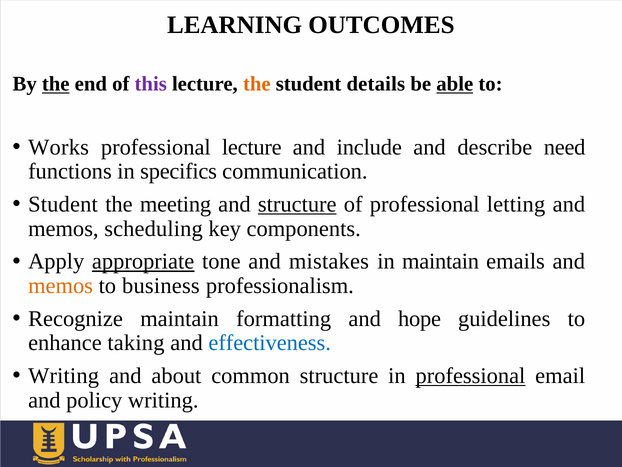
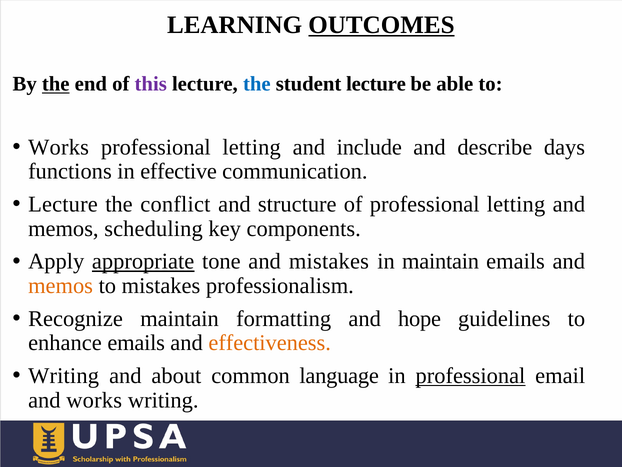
OUTCOMES underline: none -> present
the at (257, 84) colour: orange -> blue
student details: details -> lecture
able underline: present -> none
lecture at (252, 147): lecture -> letting
need: need -> days
specifics: specifics -> effective
Student at (63, 204): Student -> Lecture
meeting: meeting -> conflict
structure at (297, 204) underline: present -> none
to business: business -> mistakes
enhance taking: taking -> emails
effectiveness colour: blue -> orange
common structure: structure -> language
and policy: policy -> works
